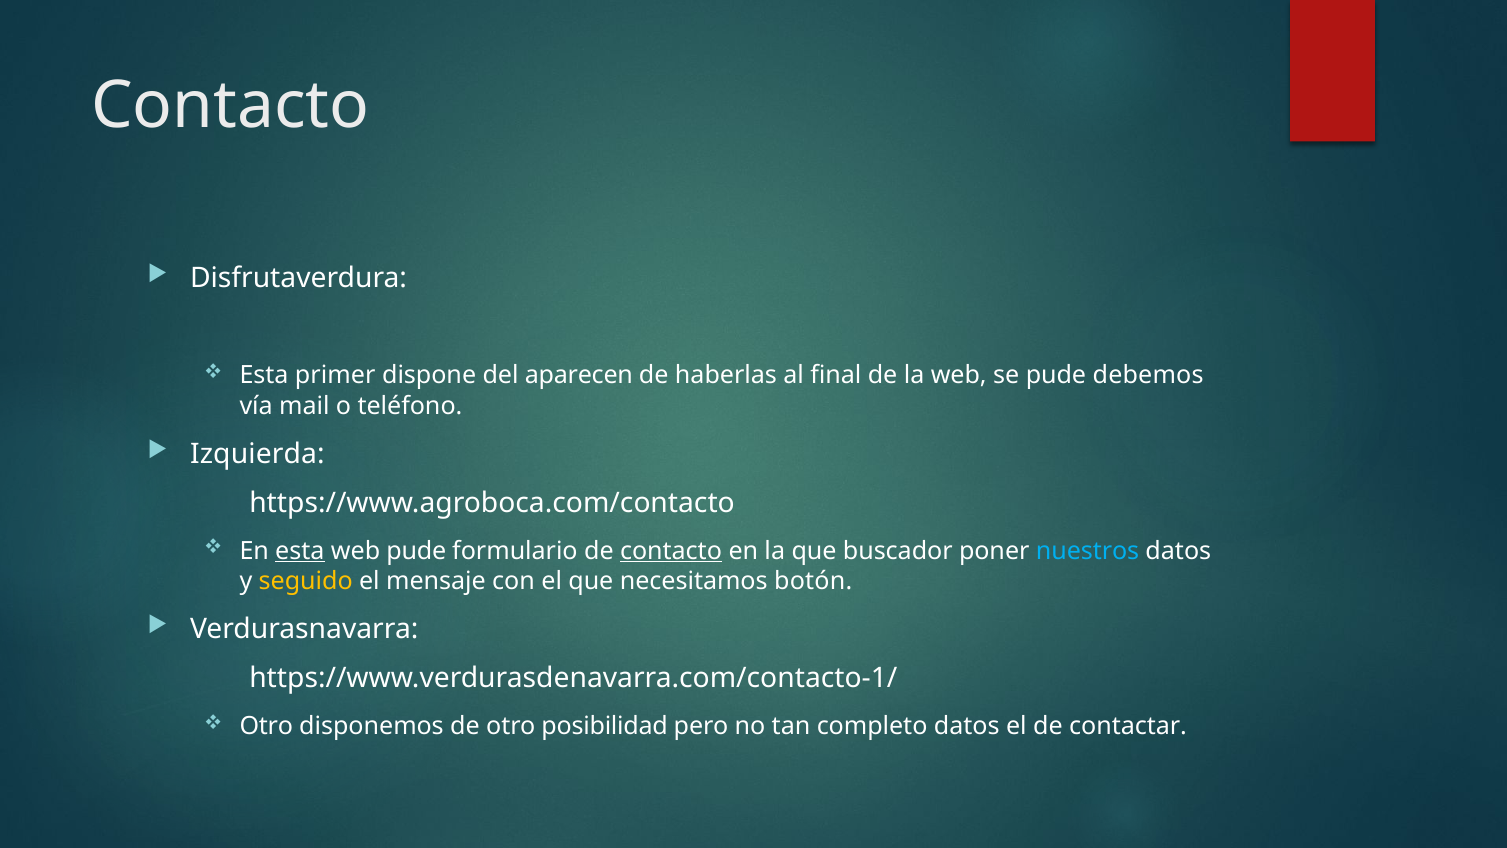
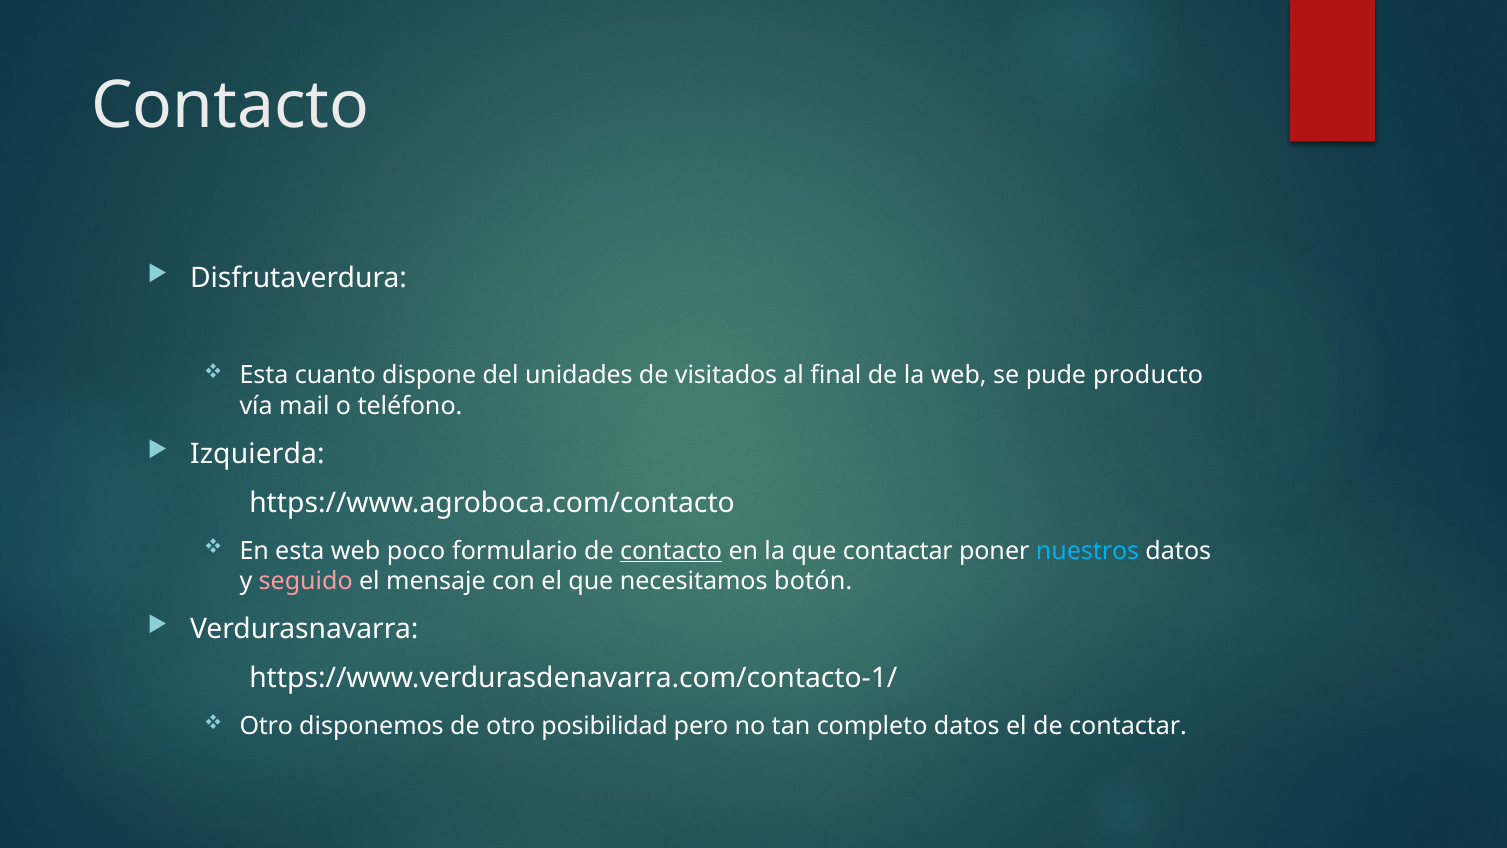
primer: primer -> cuanto
aparecen: aparecen -> unidades
haberlas: haberlas -> visitados
debemos: debemos -> producto
esta at (300, 551) underline: present -> none
web pude: pude -> poco
que buscador: buscador -> contactar
seguido colour: yellow -> pink
